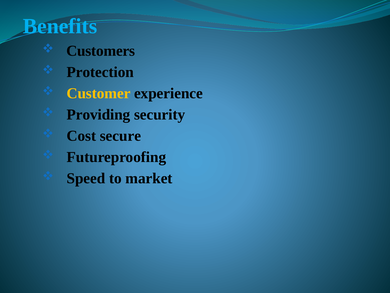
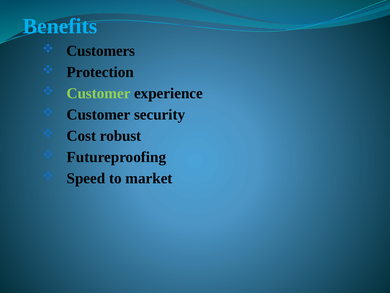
Customer at (99, 93) colour: yellow -> light green
Providing at (98, 114): Providing -> Customer
secure: secure -> robust
